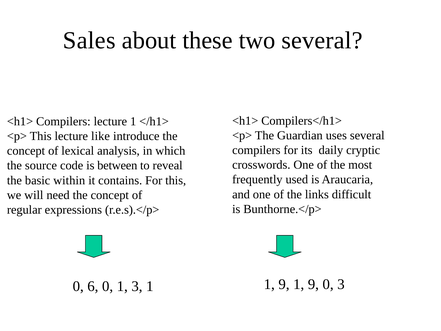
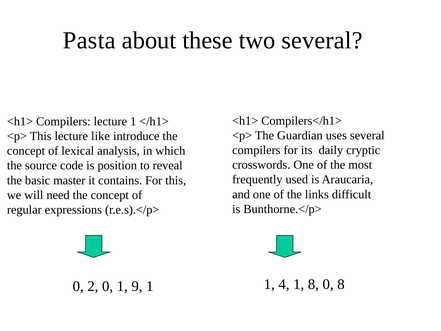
Sales: Sales -> Pasta
between: between -> position
within: within -> master
6: 6 -> 2
1 3: 3 -> 9
1 1 9: 9 -> 4
9 at (313, 284): 9 -> 8
0 3: 3 -> 8
